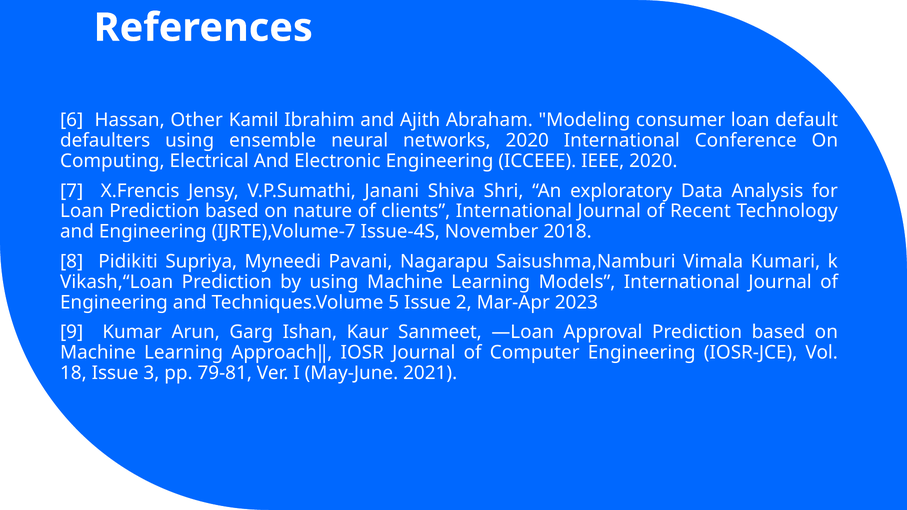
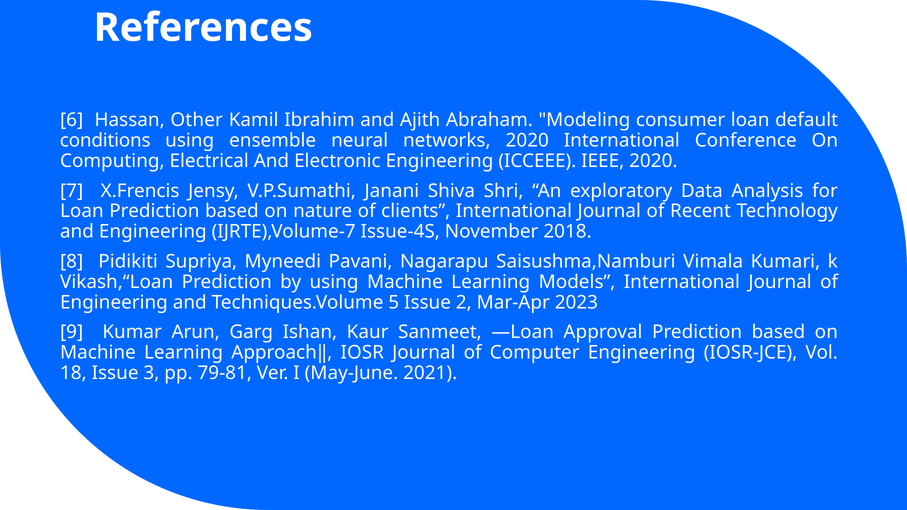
defaulters: defaulters -> conditions
